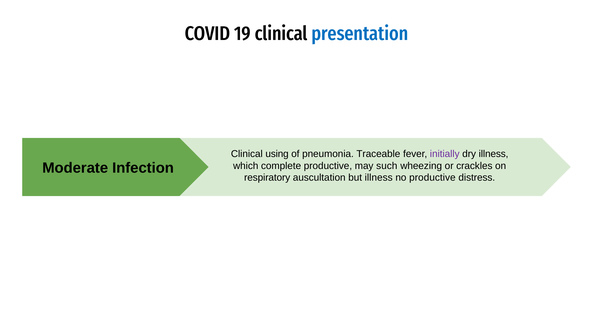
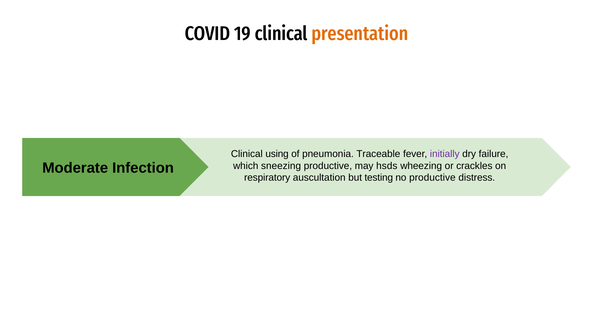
presentation colour: blue -> orange
dry illness: illness -> failure
complete: complete -> sneezing
such: such -> hsds
but illness: illness -> testing
